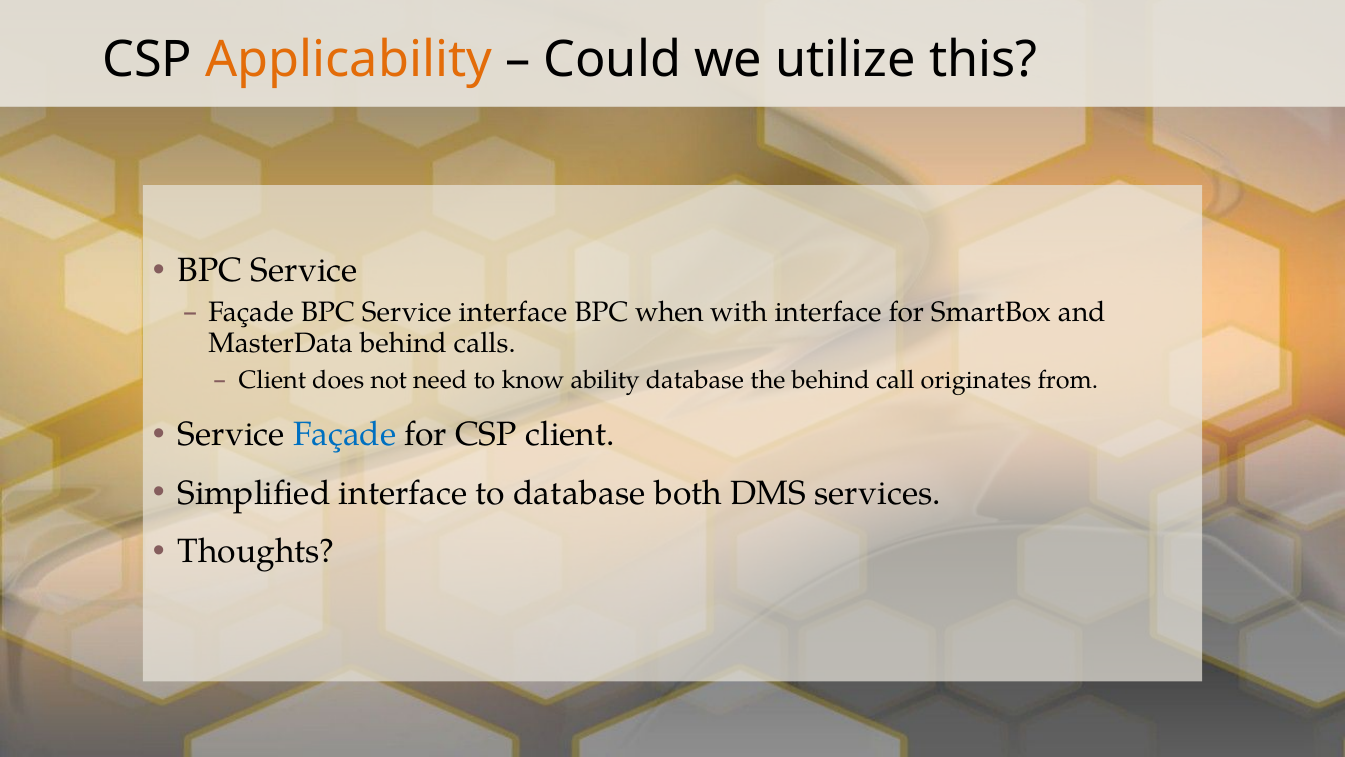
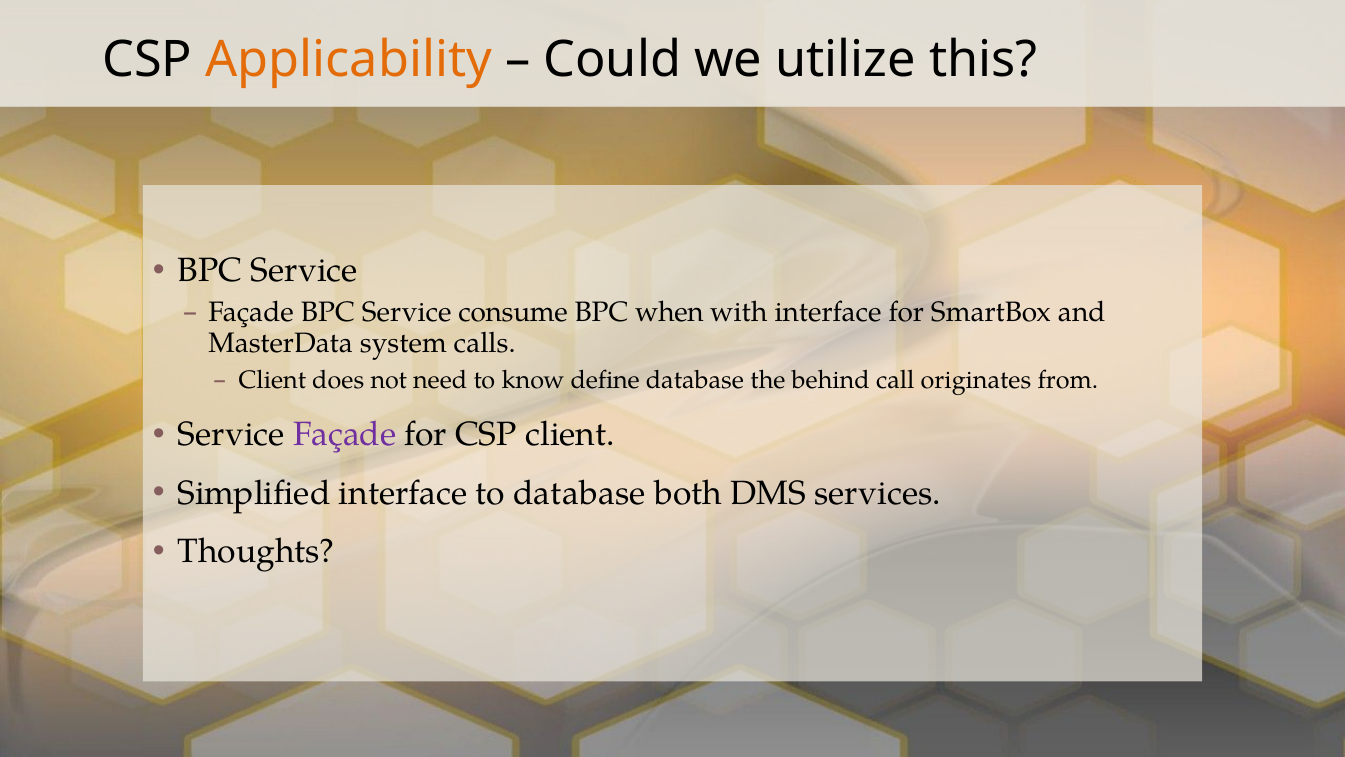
Service interface: interface -> consume
MasterData behind: behind -> system
ability: ability -> define
Façade at (345, 434) colour: blue -> purple
